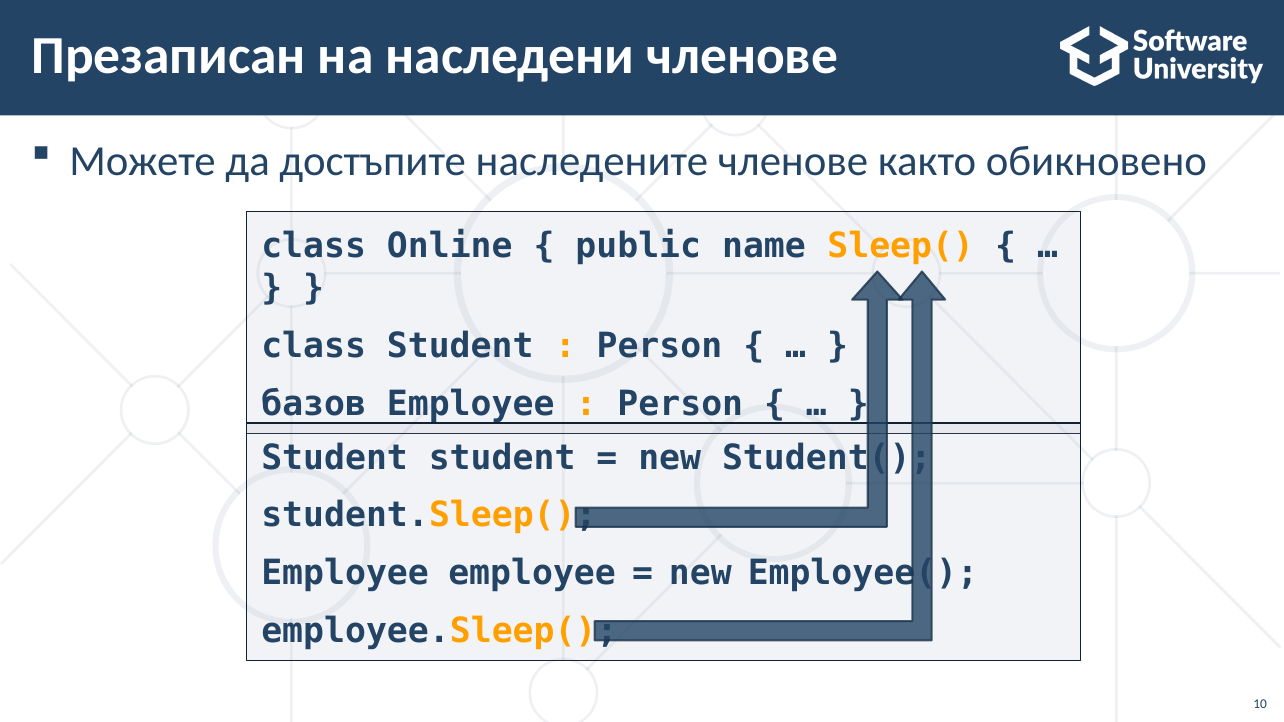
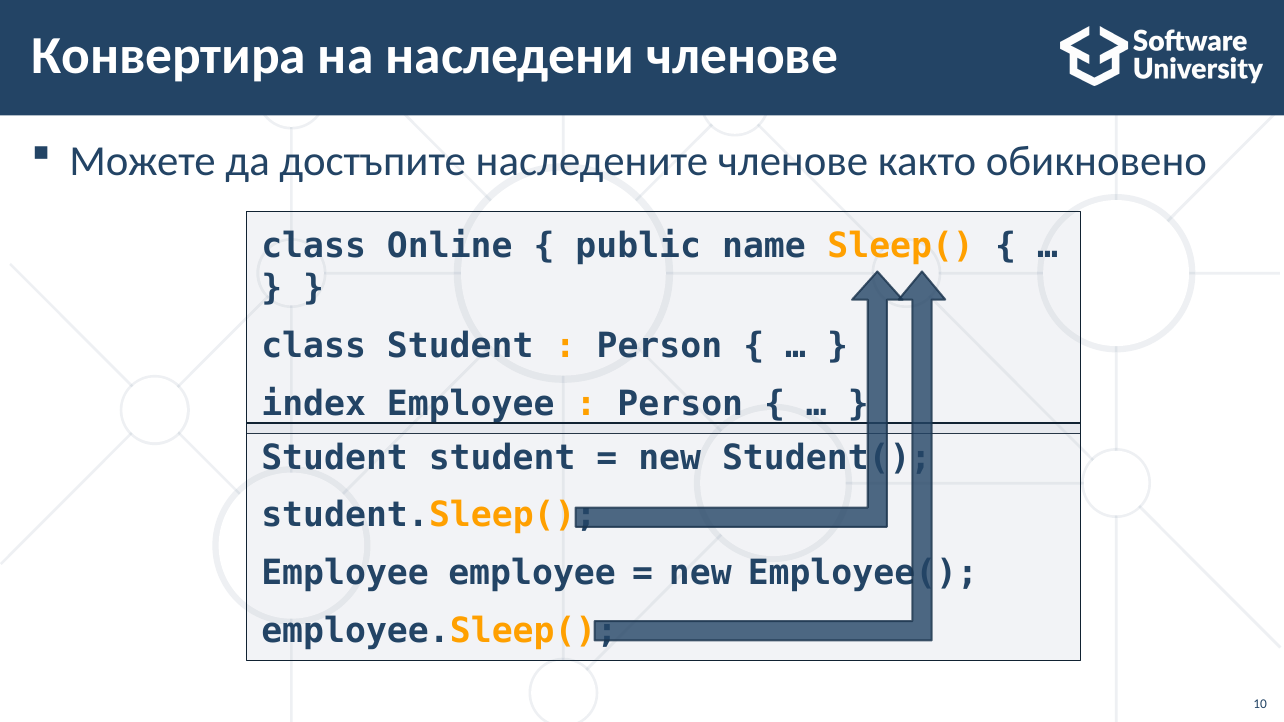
Презаписан: Презаписан -> Конвертира
базов: базов -> index
